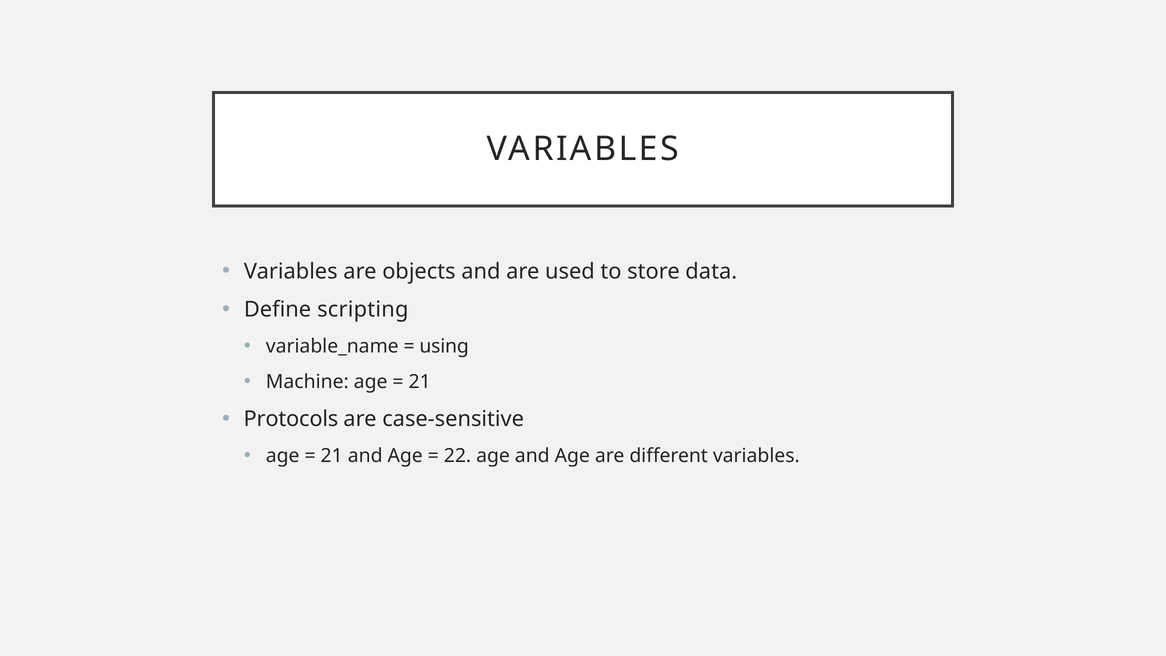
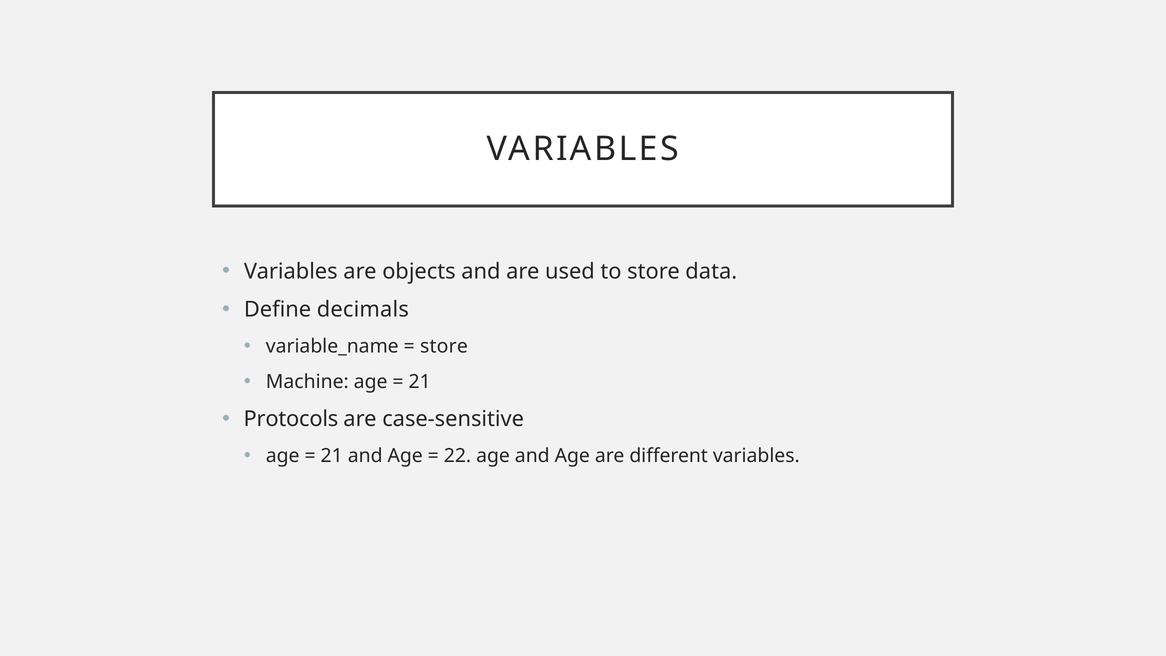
scripting: scripting -> decimals
using at (444, 346): using -> store
